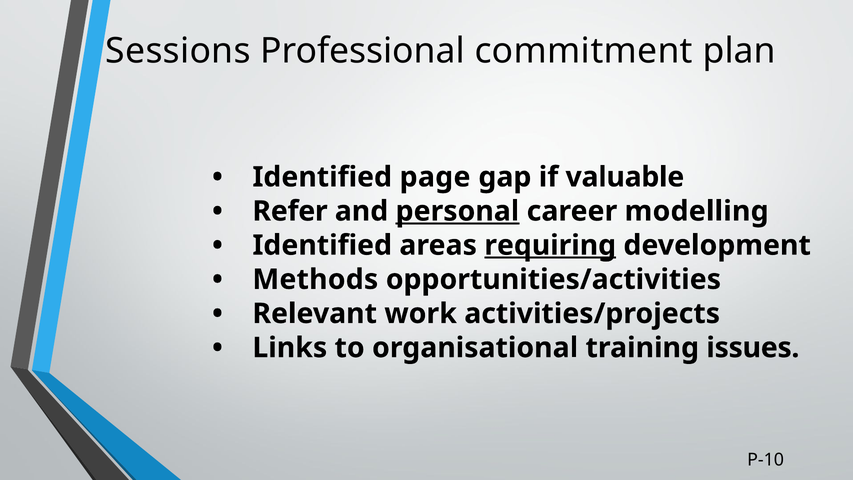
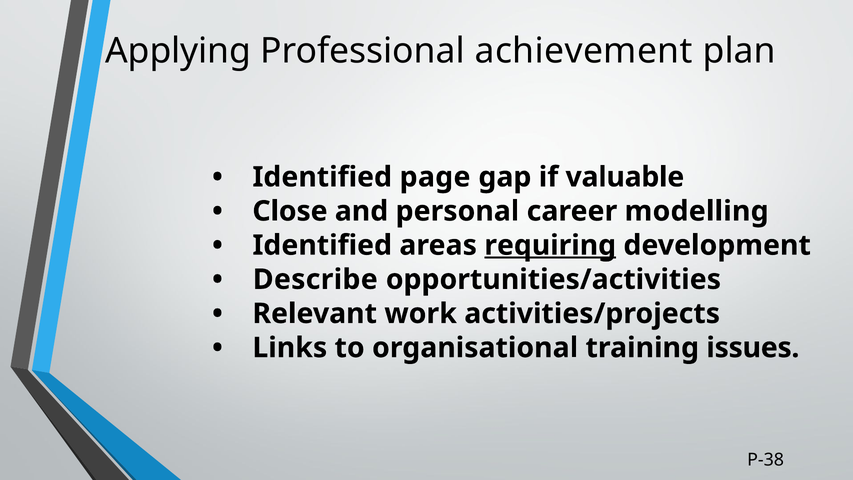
Sessions: Sessions -> Applying
commitment: commitment -> achievement
Refer: Refer -> Close
personal underline: present -> none
Methods: Methods -> Describe
P-10: P-10 -> P-38
